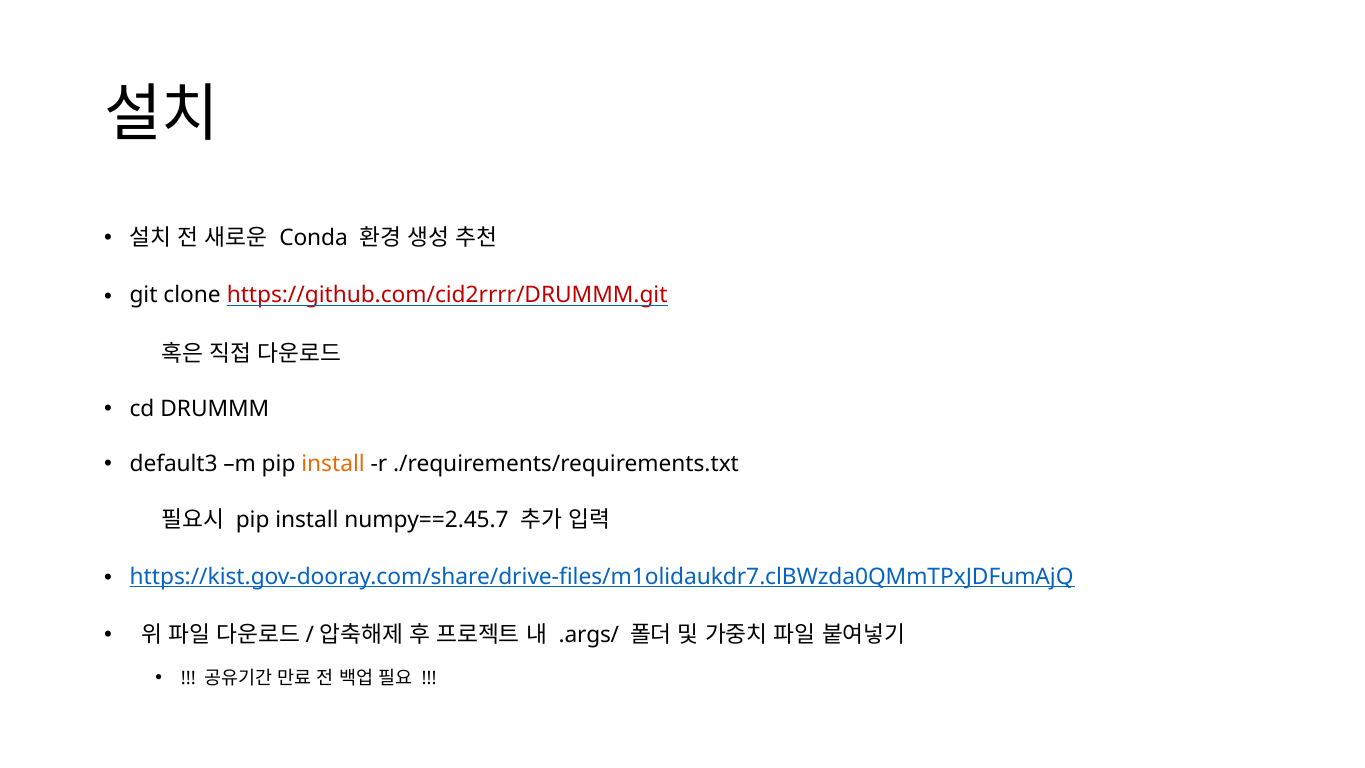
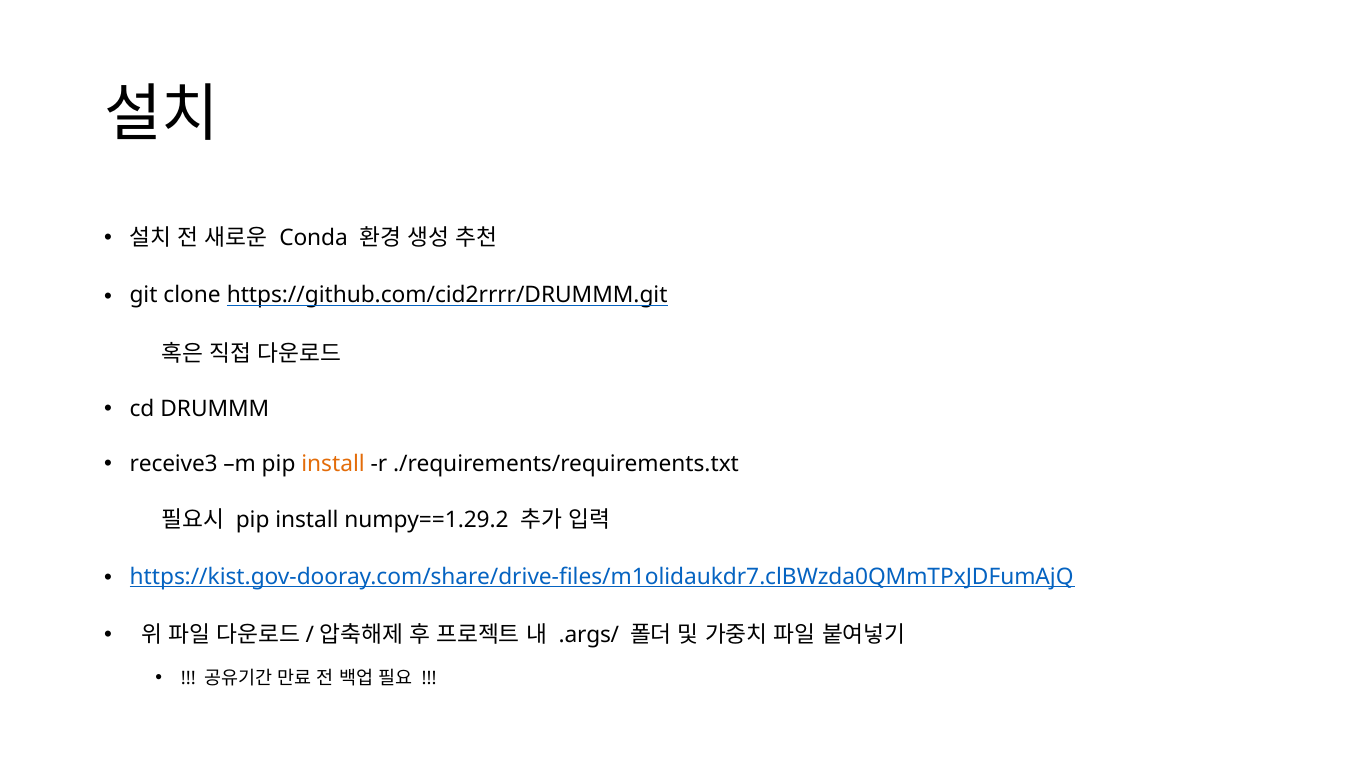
https://github.com/cid2rrrr/DRUMMM.git colour: red -> black
default3: default3 -> receive3
numpy==2.45.7: numpy==2.45.7 -> numpy==1.29.2
